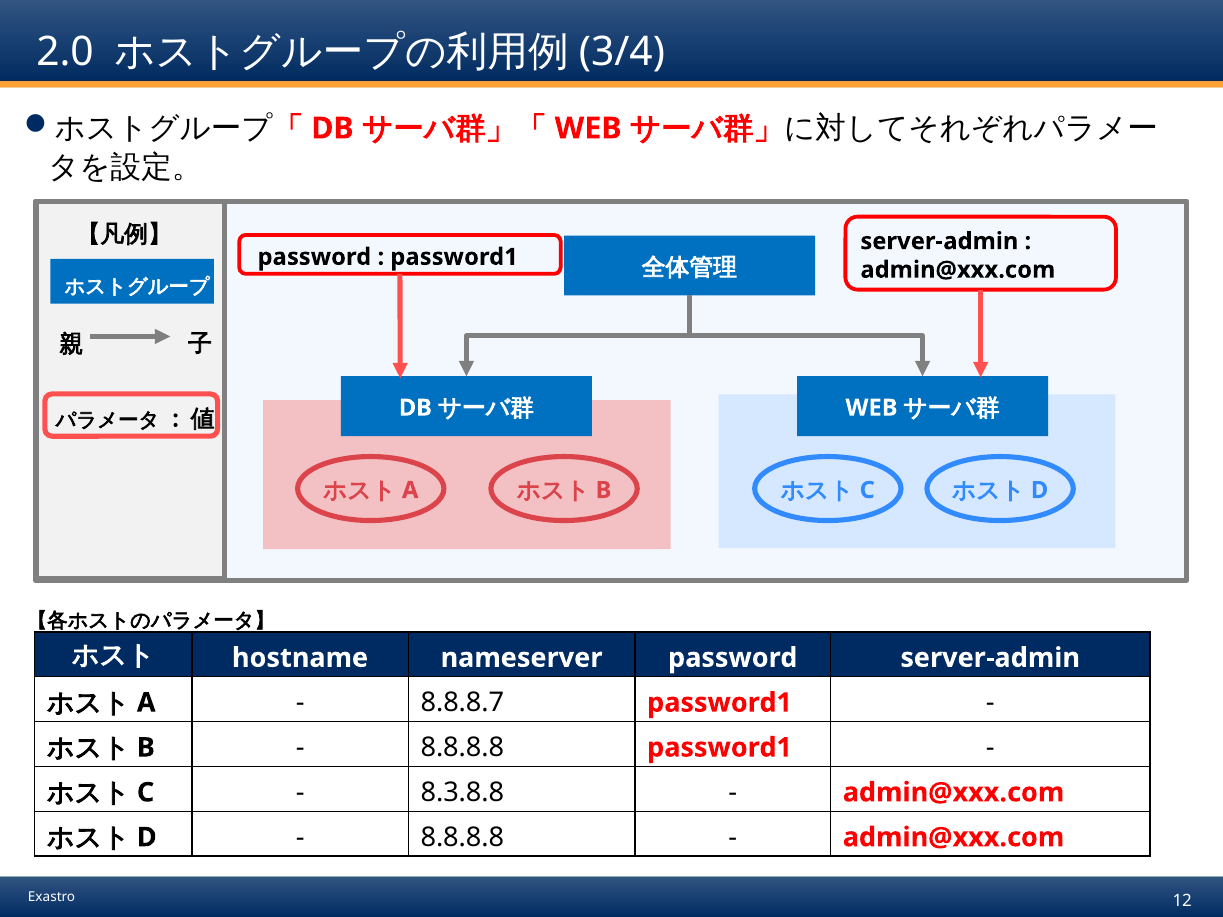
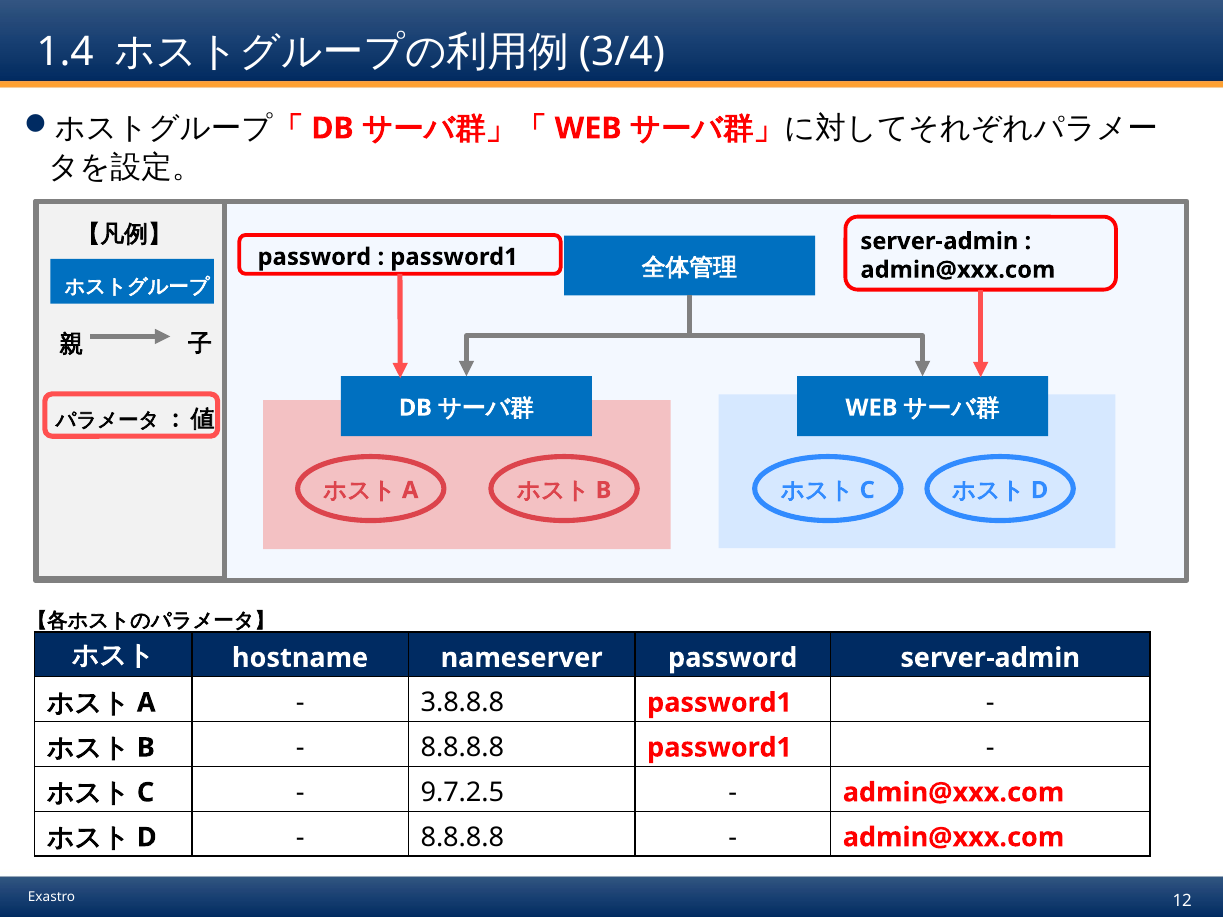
2.0: 2.0 -> 1.4
8.8.8.7: 8.8.8.7 -> 3.8.8.8
8.3.8.8: 8.3.8.8 -> 9.7.2.5
